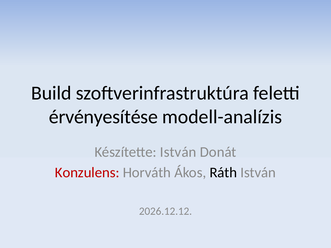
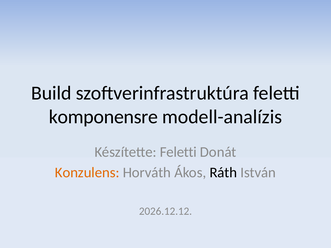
érvényesítése: érvényesítése -> komponensre
Készítette István: István -> Feletti
Konzulens colour: red -> orange
